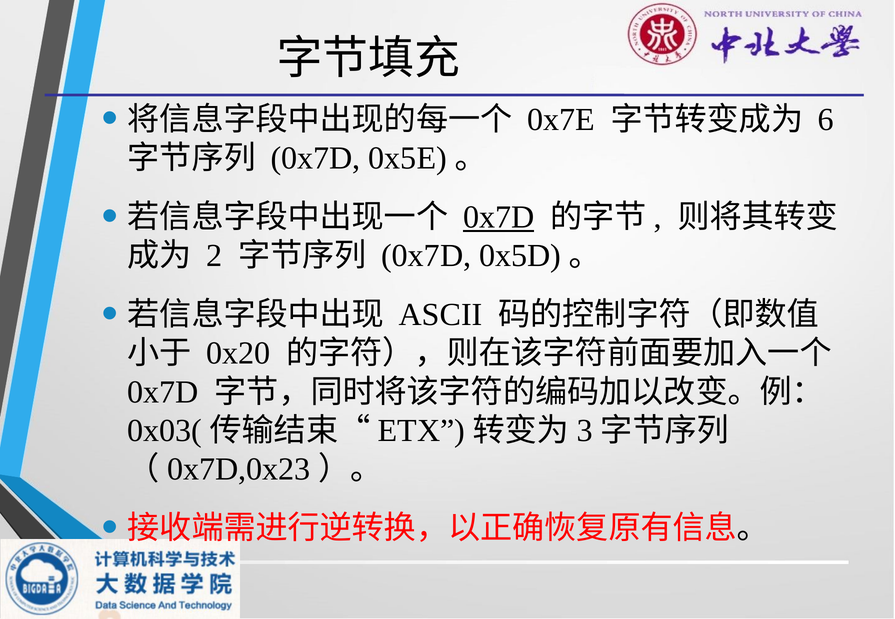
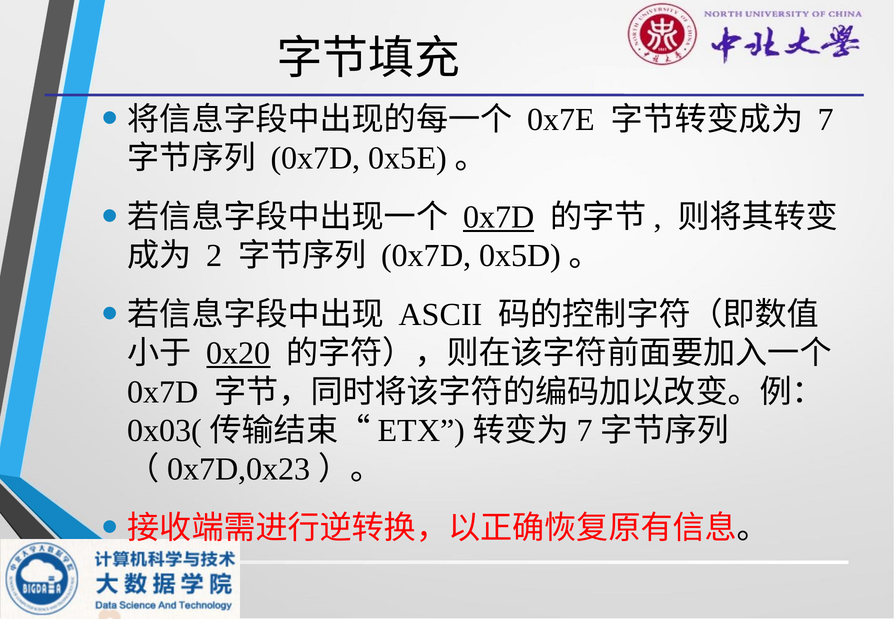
6 at (826, 120): 6 -> 7
0x20 underline: none -> present
3 at (585, 431): 3 -> 7
